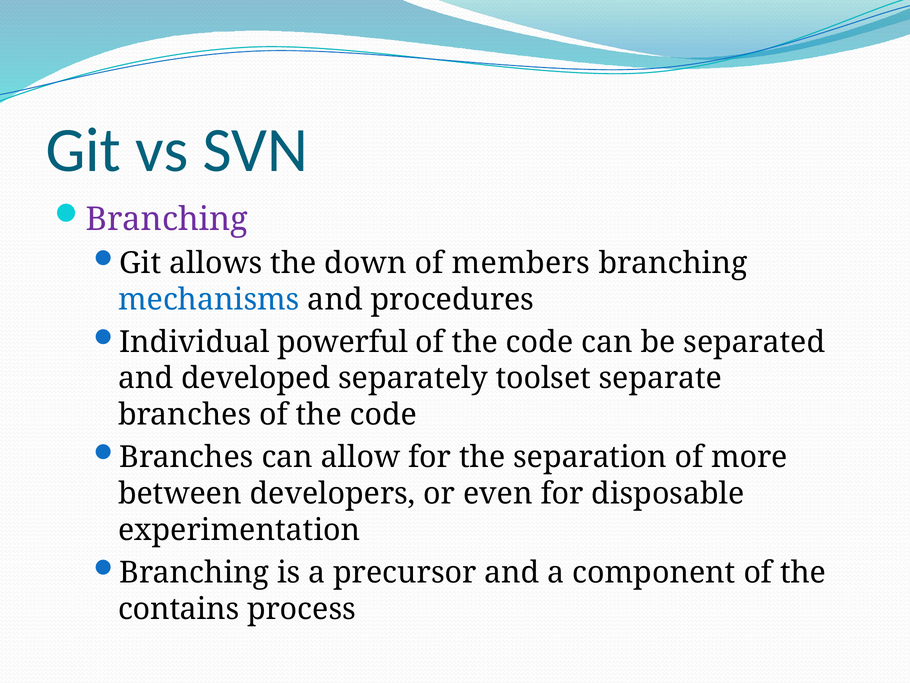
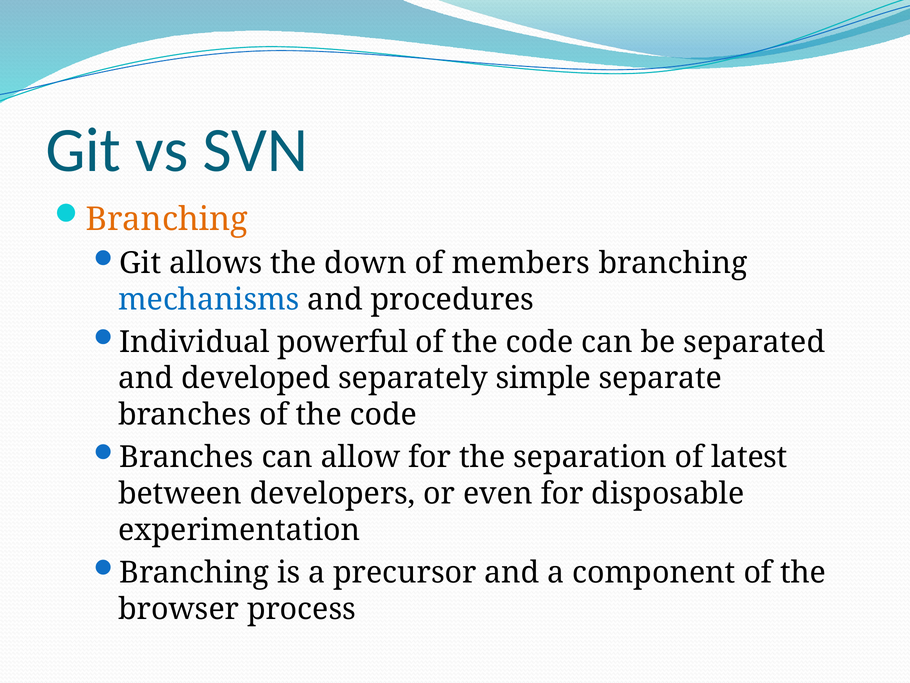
Branching at (167, 219) colour: purple -> orange
toolset: toolset -> simple
more: more -> latest
contains: contains -> browser
